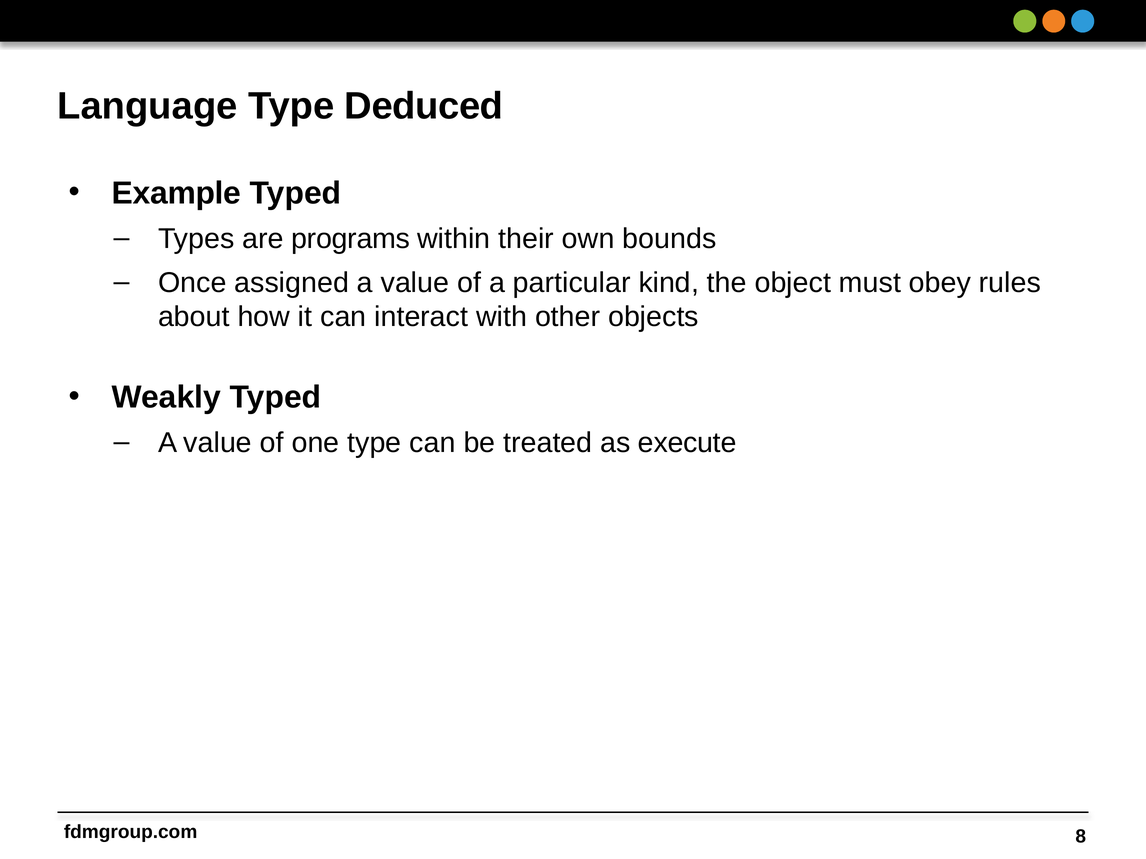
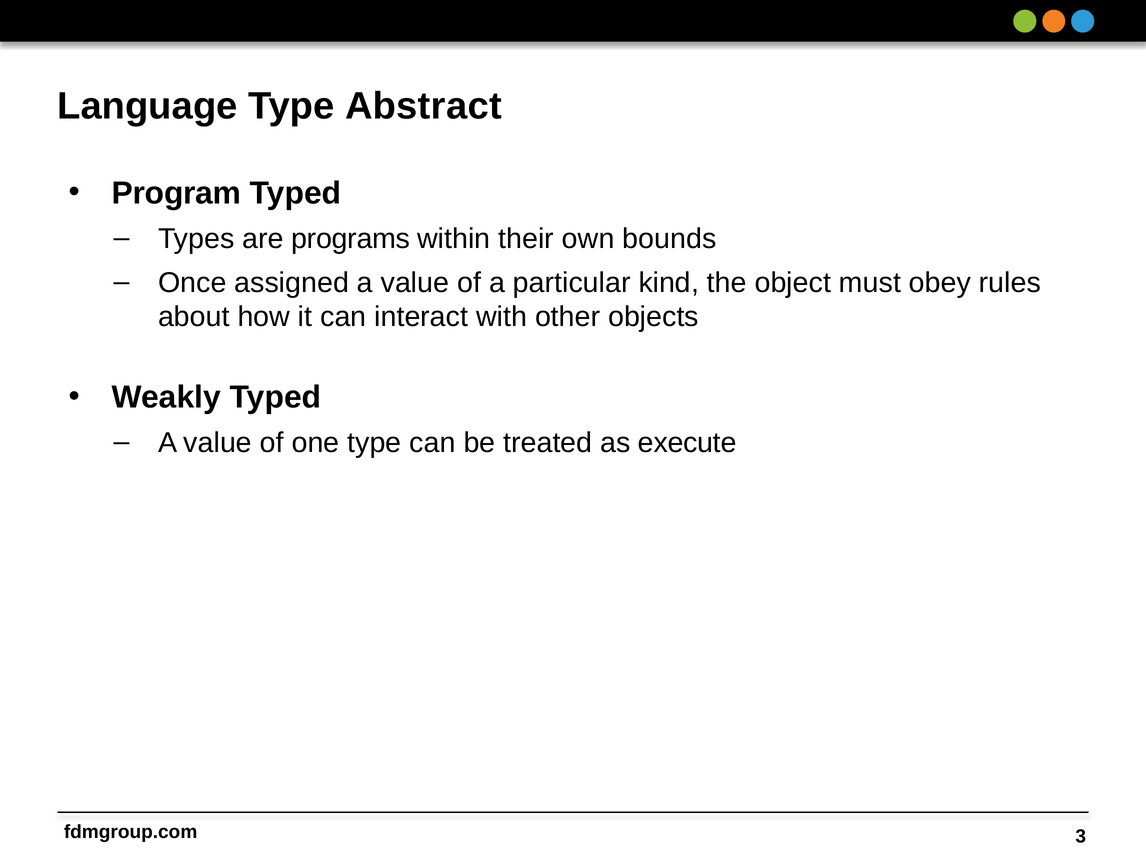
Deduced: Deduced -> Abstract
Example: Example -> Program
8: 8 -> 3
